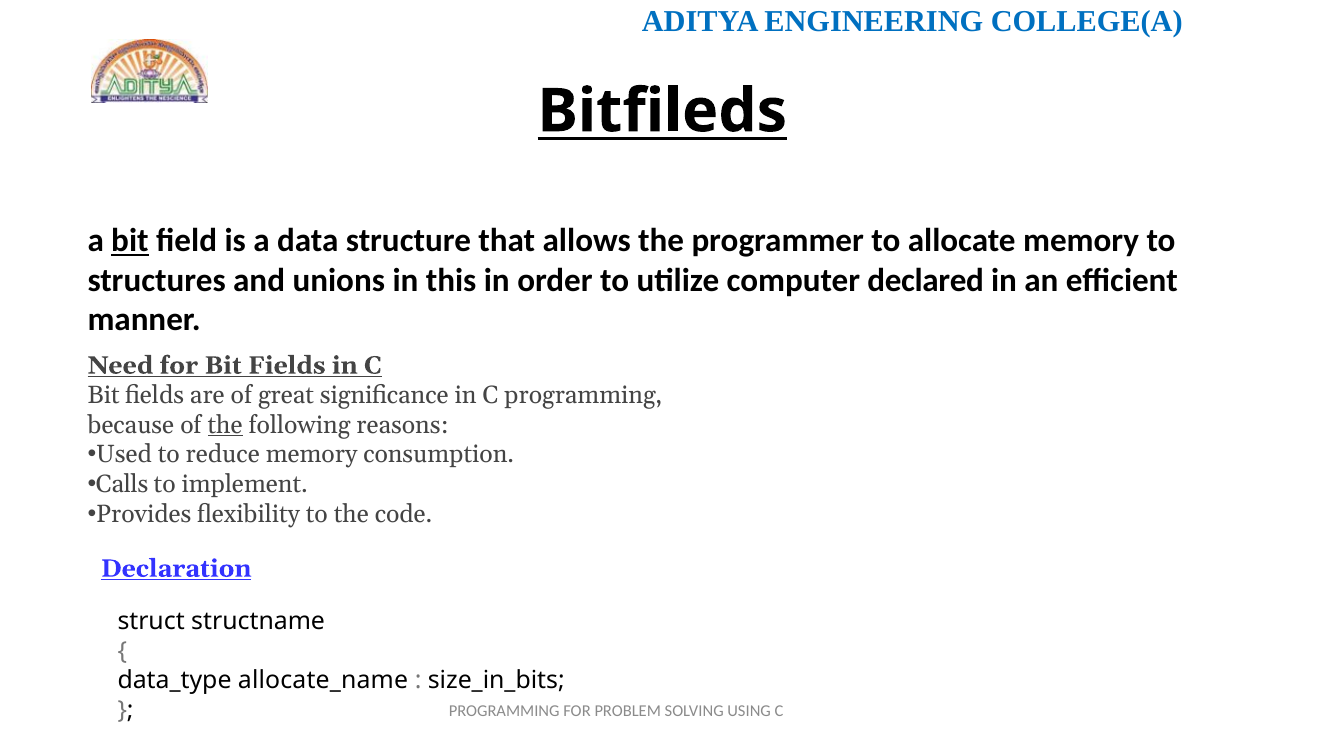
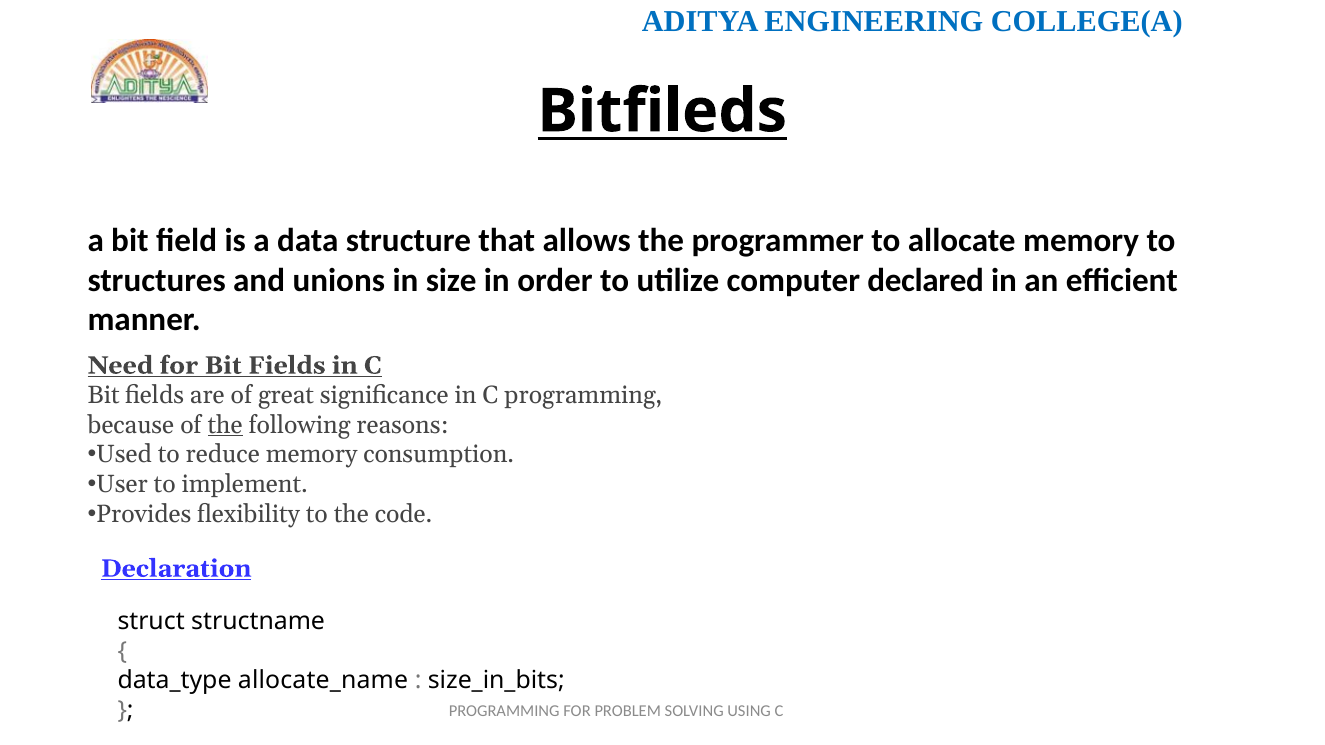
bit at (130, 241) underline: present -> none
this: this -> size
Calls: Calls -> User
